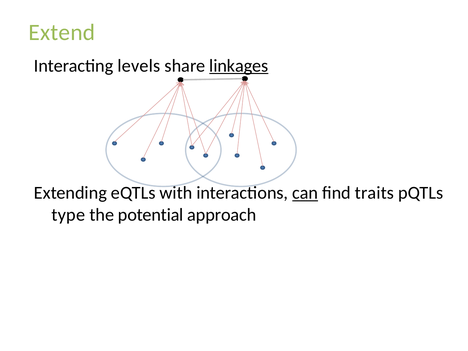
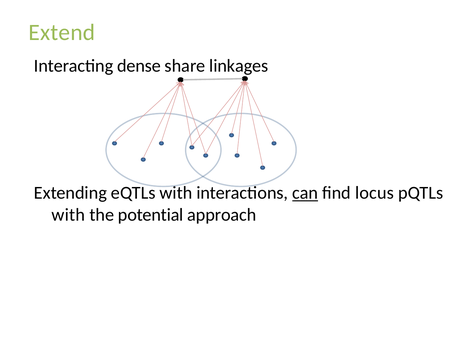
levels: levels -> dense
linkages underline: present -> none
traits: traits -> locus
type at (68, 215): type -> with
